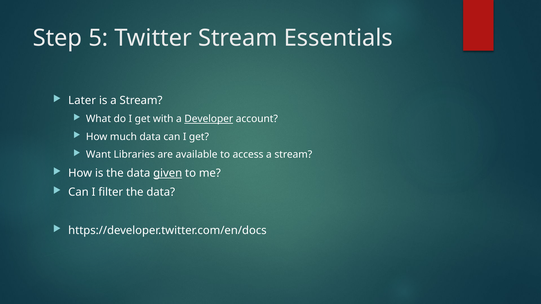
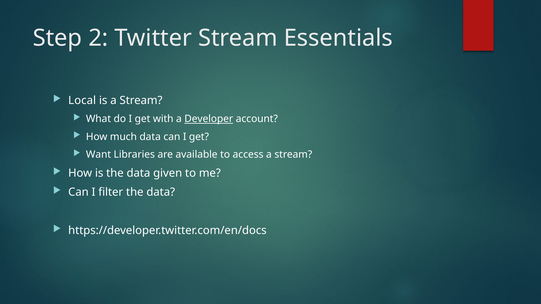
5: 5 -> 2
Later: Later -> Local
given underline: present -> none
